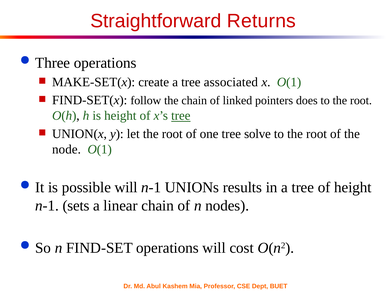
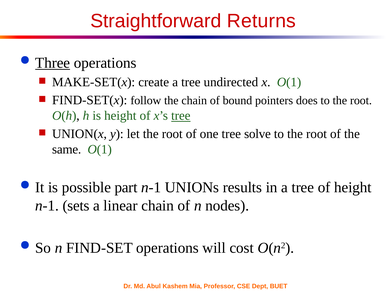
Three underline: none -> present
associated: associated -> undirected
linked: linked -> bound
node: node -> same
possible will: will -> part
